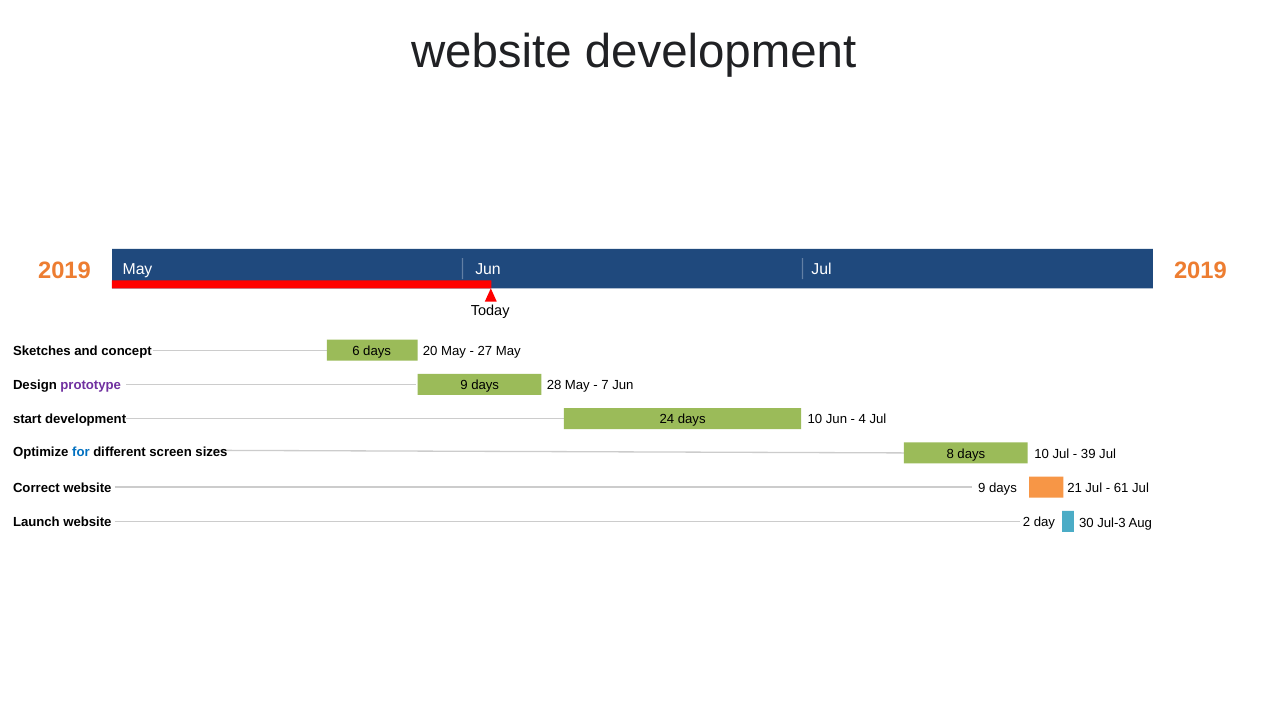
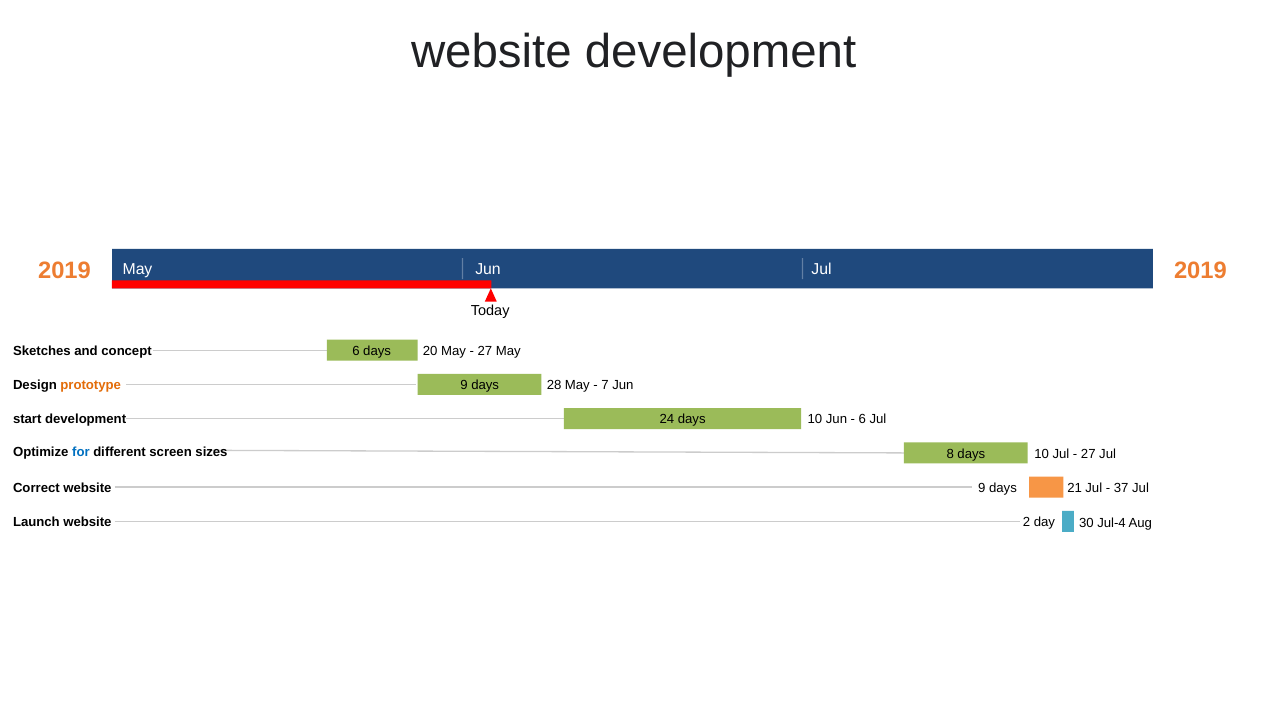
prototype colour: purple -> orange
4 at (862, 420): 4 -> 6
39 at (1088, 454): 39 -> 27
61: 61 -> 37
Jul-3: Jul-3 -> Jul-4
